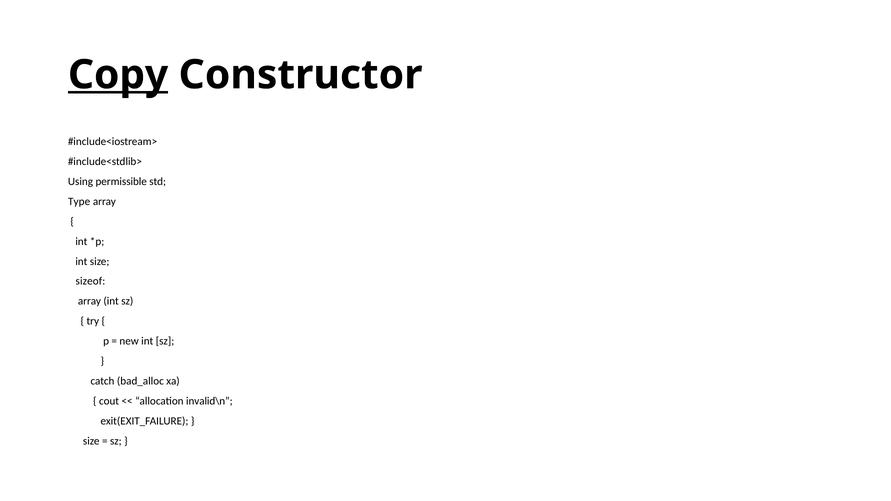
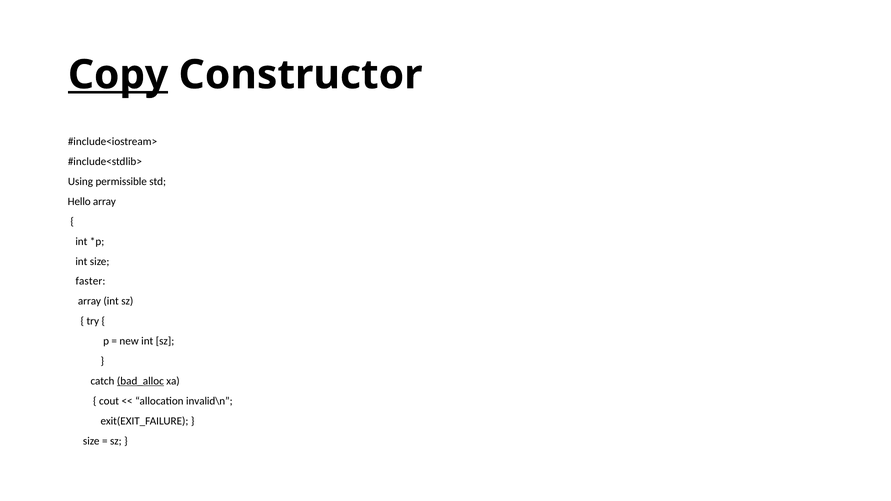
Type: Type -> Hello
sizeof: sizeof -> faster
bad_alloc underline: none -> present
